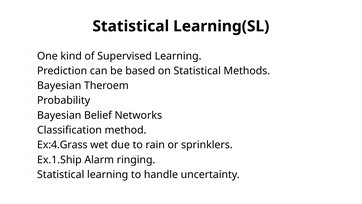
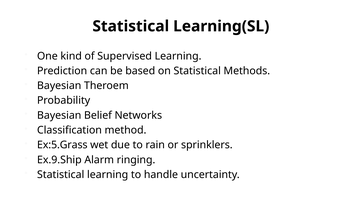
Ex:4.Grass: Ex:4.Grass -> Ex:5.Grass
Ex.1.Ship: Ex.1.Ship -> Ex.9.Ship
